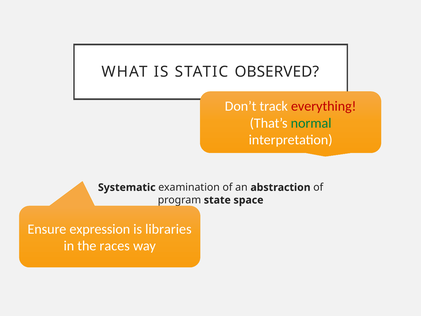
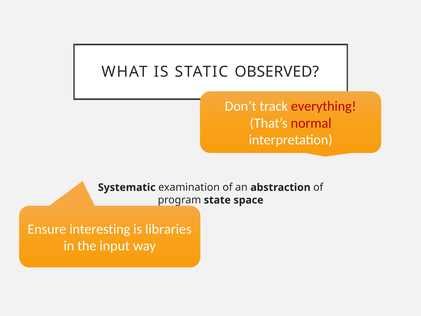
normal colour: green -> red
expression: expression -> interesting
races: races -> input
